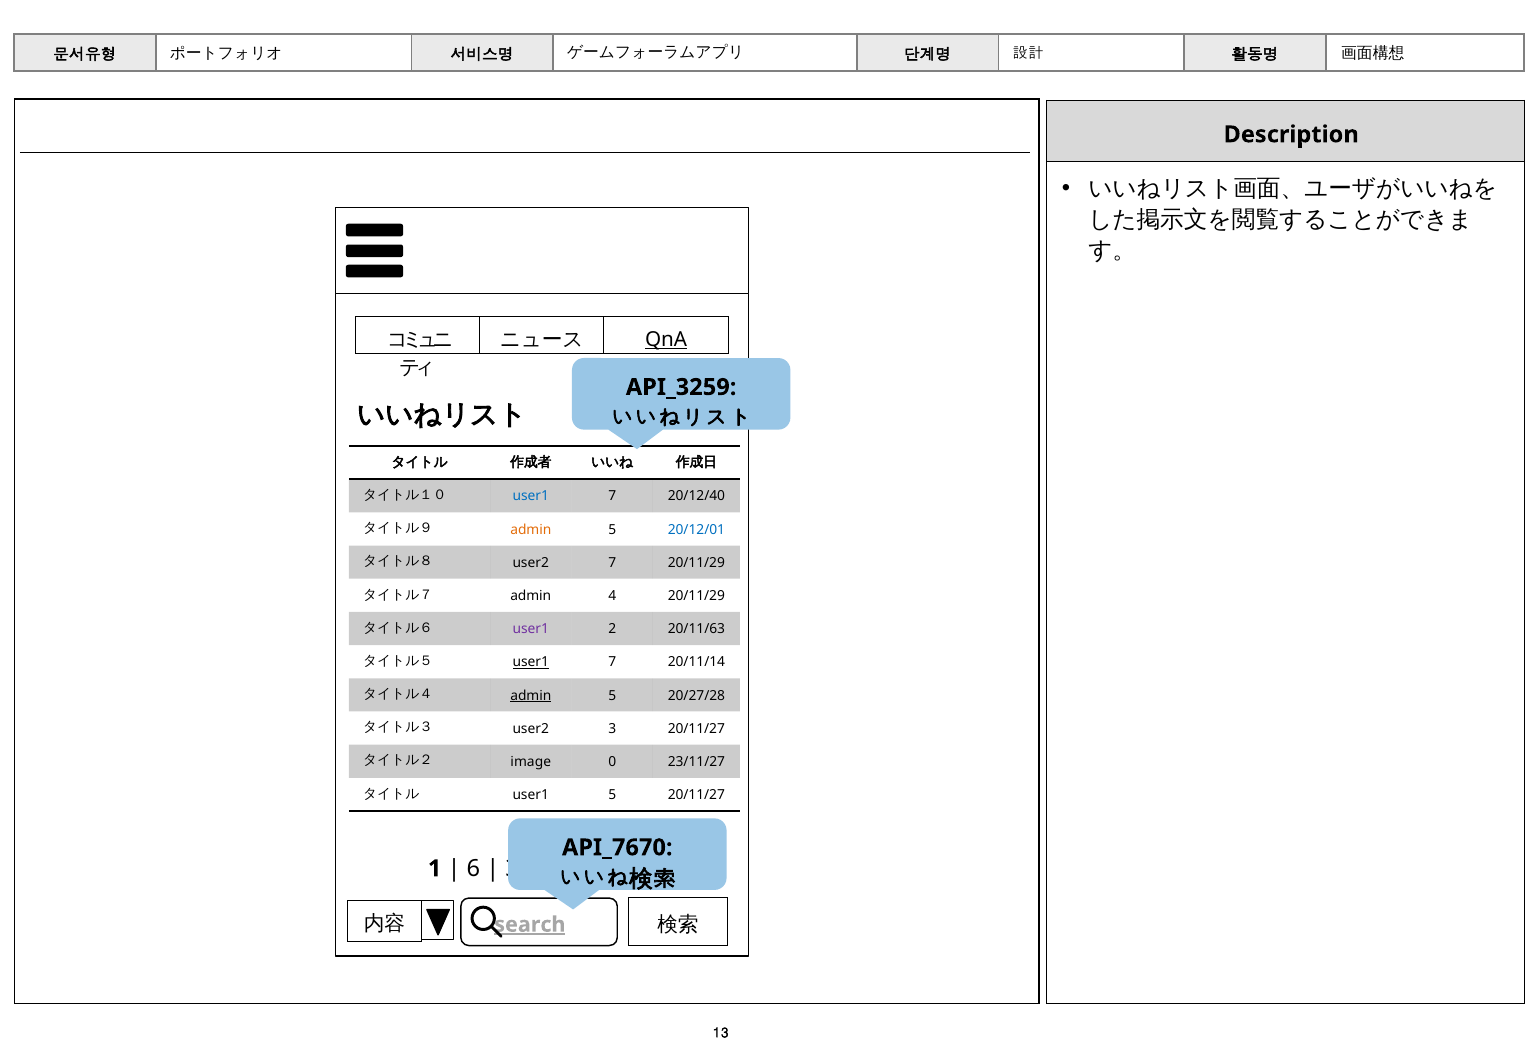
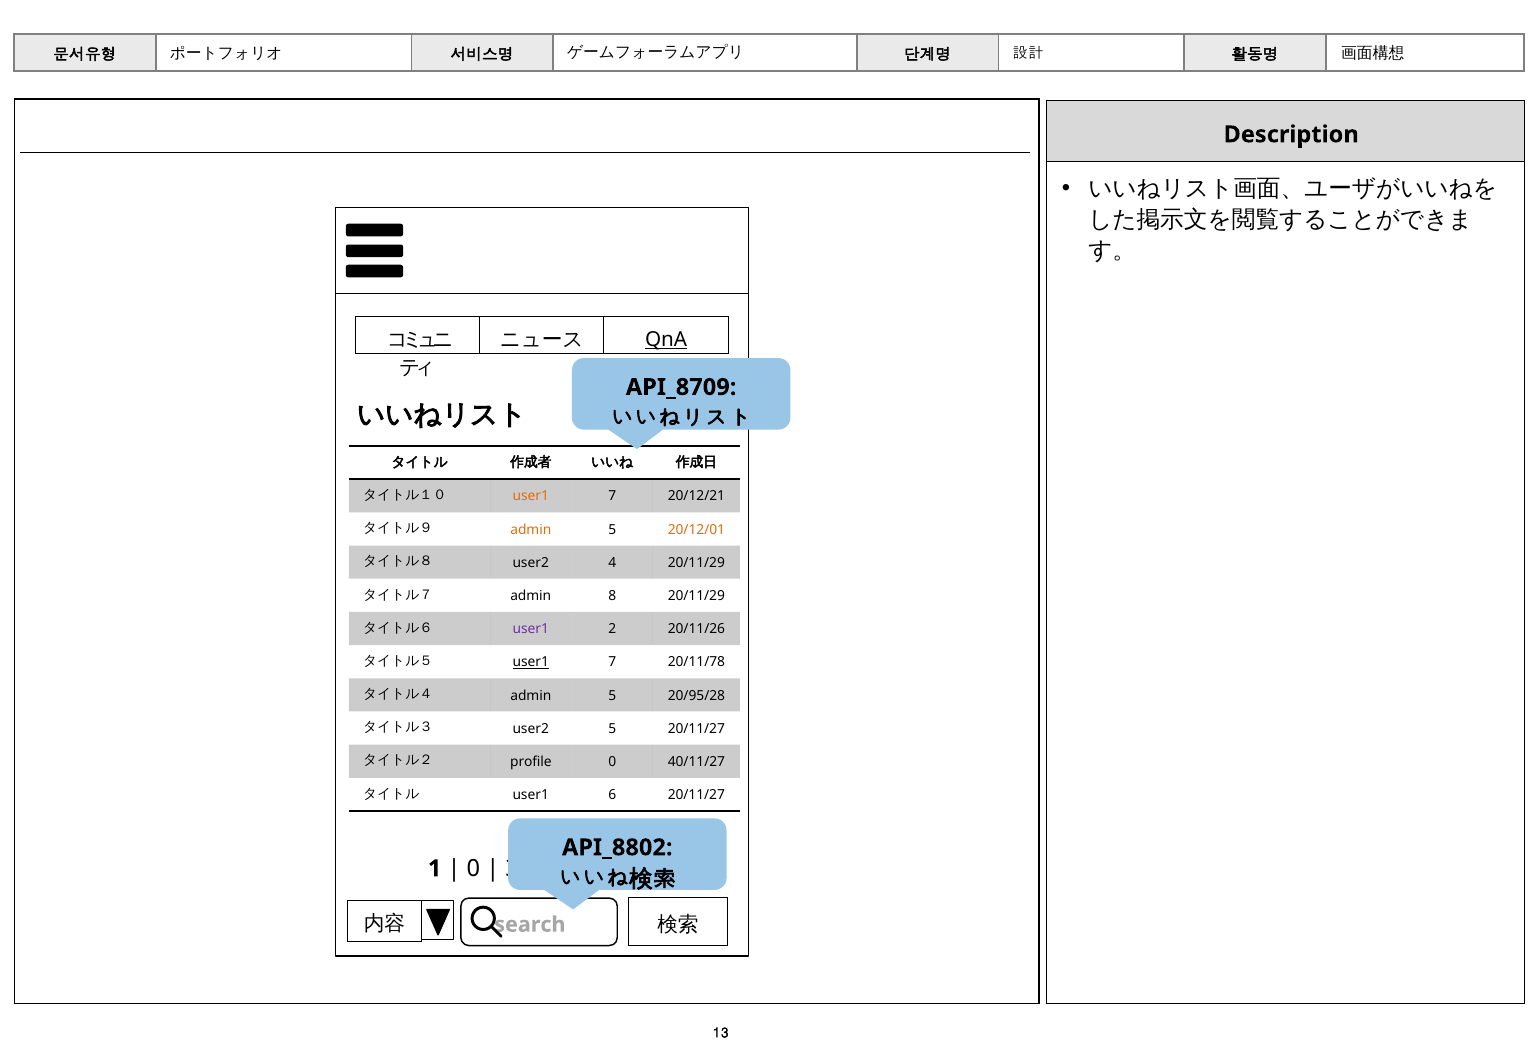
API_3259: API_3259 -> API_8709
user1 at (531, 496) colour: blue -> orange
20/12/40: 20/12/40 -> 20/12/21
20/12/01 colour: blue -> orange
user2 7: 7 -> 4
admin 4: 4 -> 8
20/11/63: 20/11/63 -> 20/11/26
20/11/14: 20/11/14 -> 20/11/78
admin at (531, 695) underline: present -> none
20/27/28: 20/27/28 -> 20/95/28
user2 3: 3 -> 5
image: image -> profile
23/11/27: 23/11/27 -> 40/11/27
user1 5: 5 -> 6
API_7670: API_7670 -> API_8802
6 at (473, 869): 6 -> 0
search underline: present -> none
